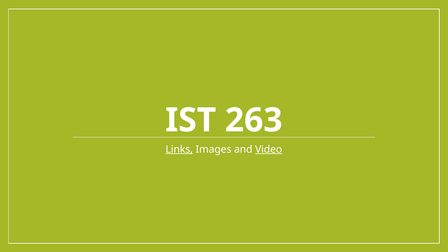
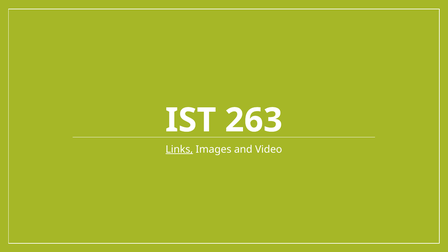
Video underline: present -> none
